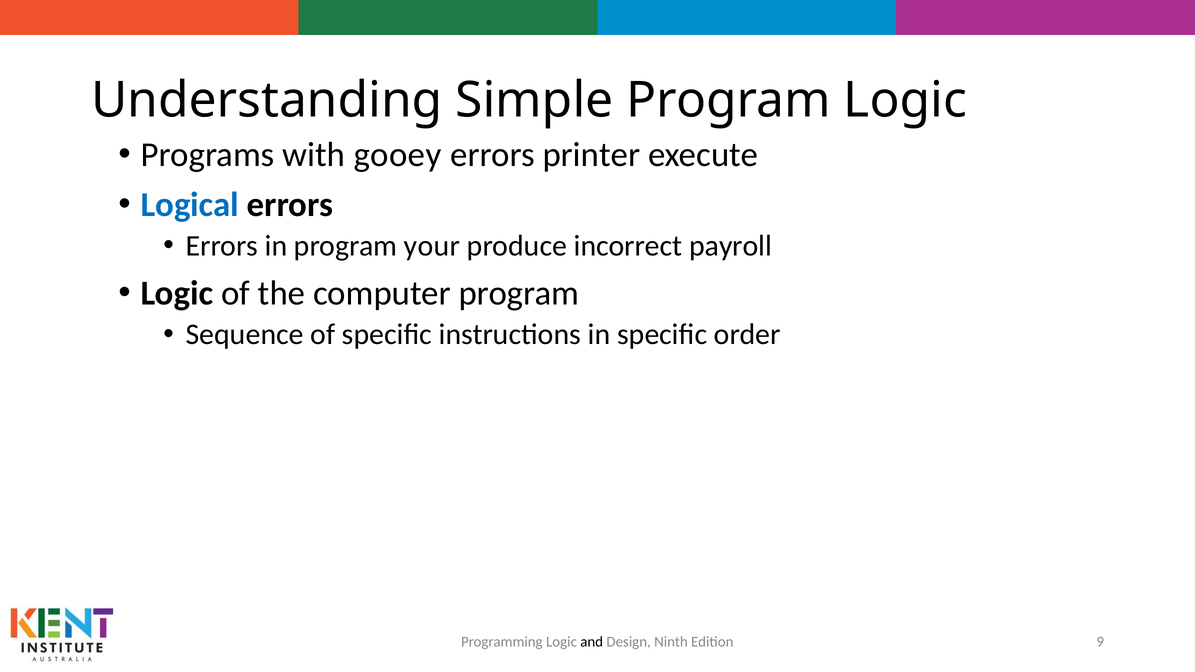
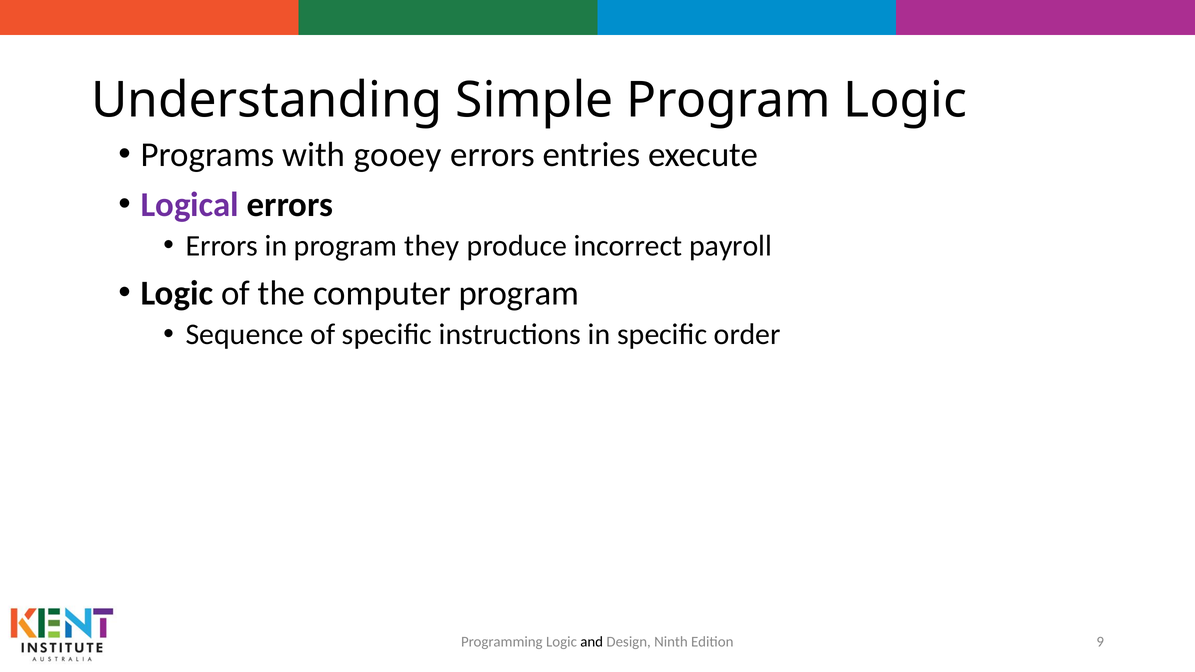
printer: printer -> entries
Logical colour: blue -> purple
your: your -> they
